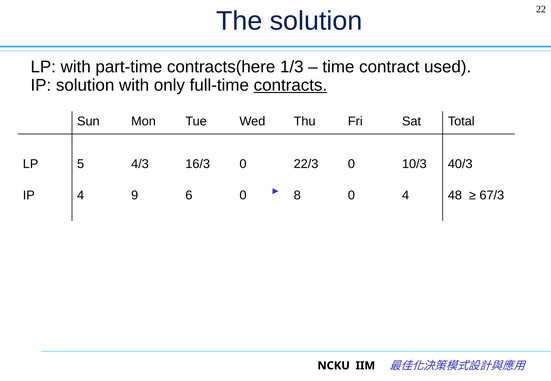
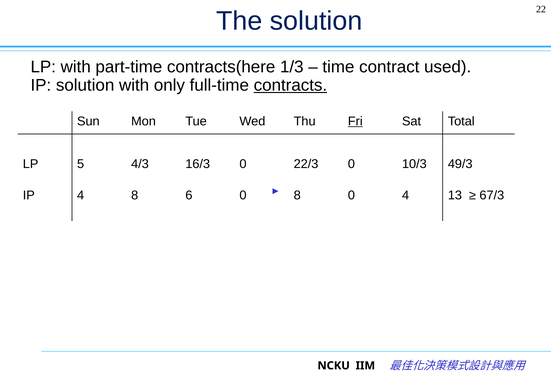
Fri underline: none -> present
40/3: 40/3 -> 49/3
4 9: 9 -> 8
48: 48 -> 13
